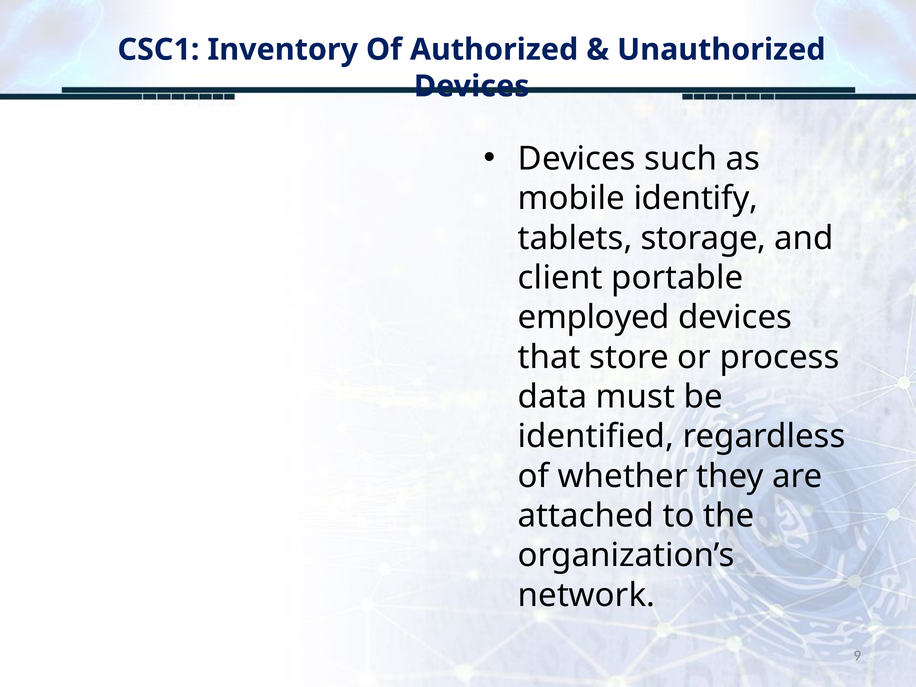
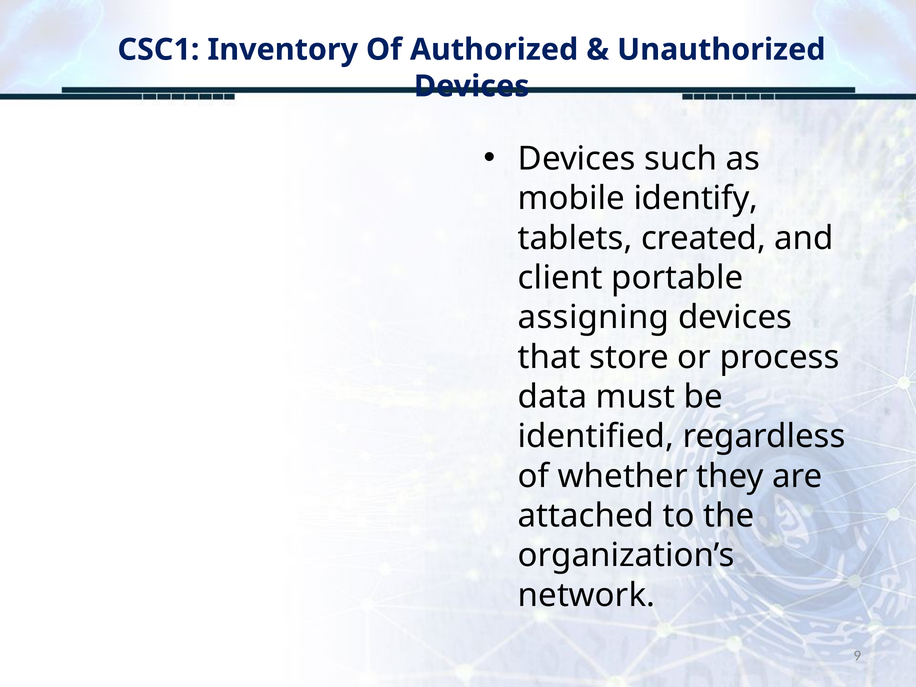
storage: storage -> created
employed: employed -> assigning
